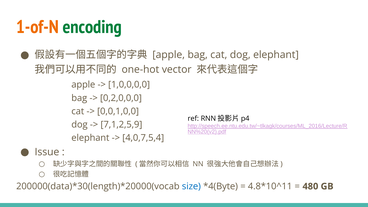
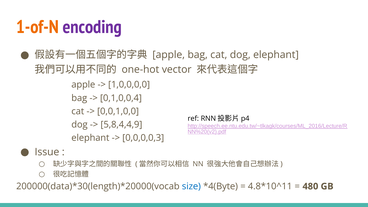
encoding colour: green -> purple
0,2,0,0,0: 0,2,0,0,0 -> 0,1,0,0,4
7,1,2,5,9: 7,1,2,5,9 -> 5,8,4,4,9
4,0,7,5,4: 4,0,7,5,4 -> 0,0,0,0,3
